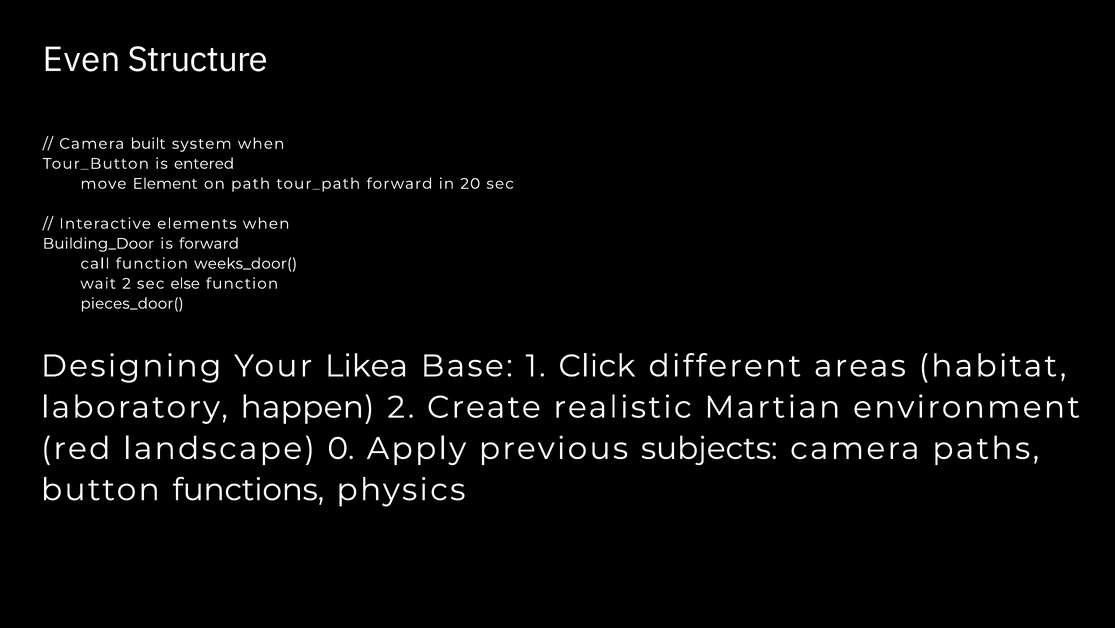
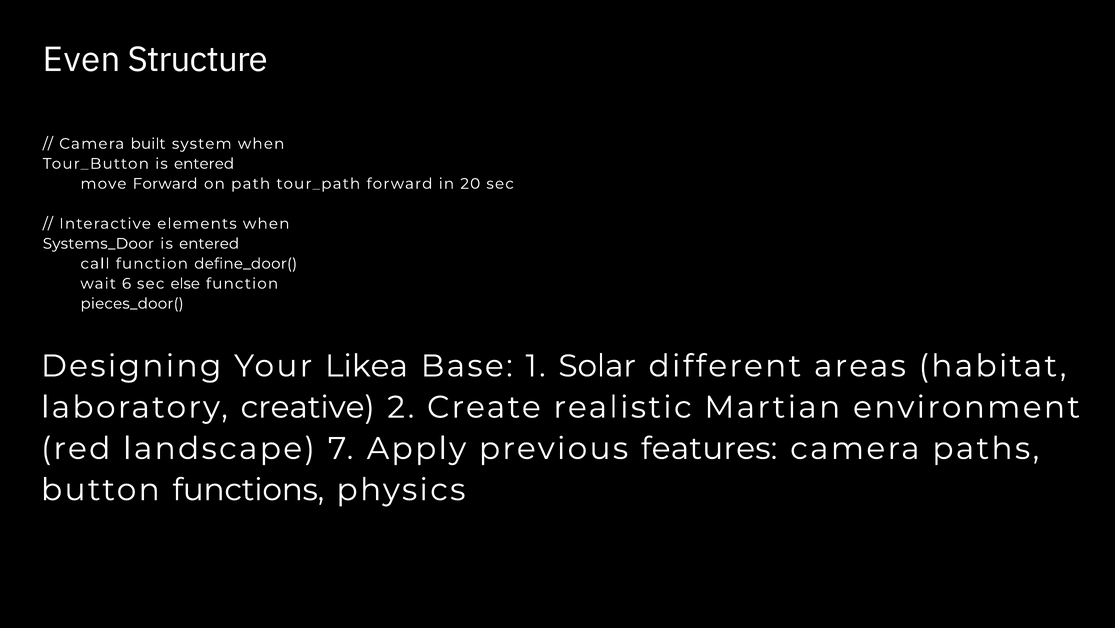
move Element: Element -> Forward
Building_Door: Building_Door -> Systems_Door
forward at (209, 244): forward -> entered
weeks_door(: weeks_door( -> deﬁne_door(
wait 2: 2 -> 6
Click: Click -> Solar
happen: happen -> creative
0: 0 -> 7
subjects: subjects -> features
